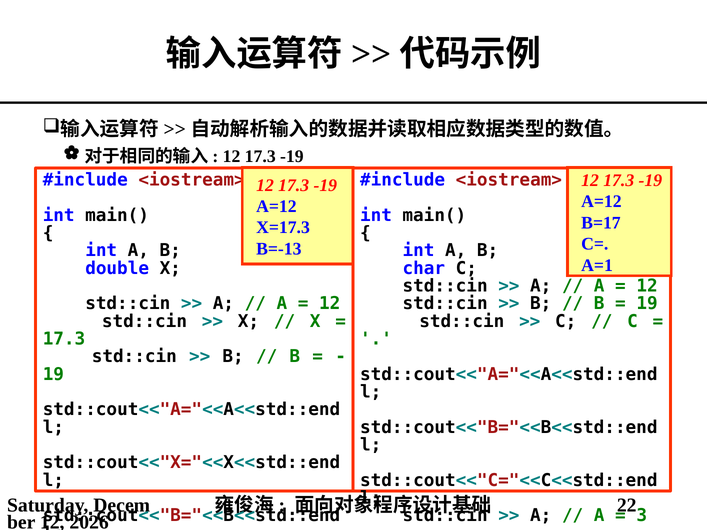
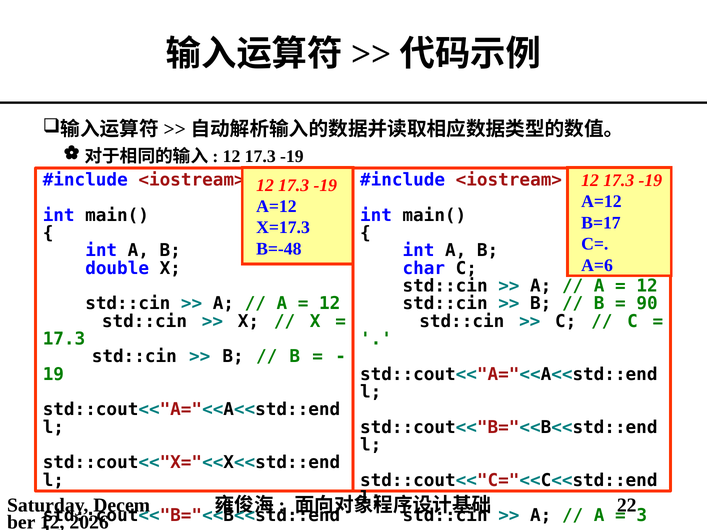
B=-13: B=-13 -> B=-48
A=1: A=1 -> A=6
19 at (647, 304): 19 -> 90
